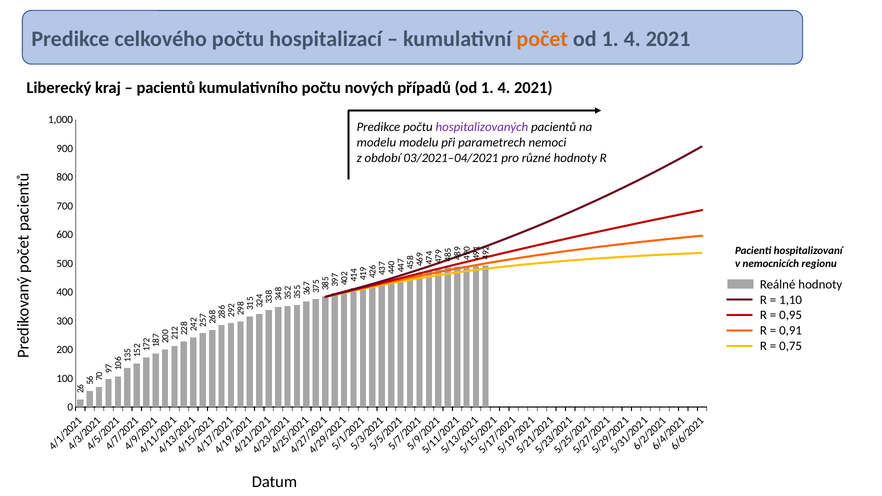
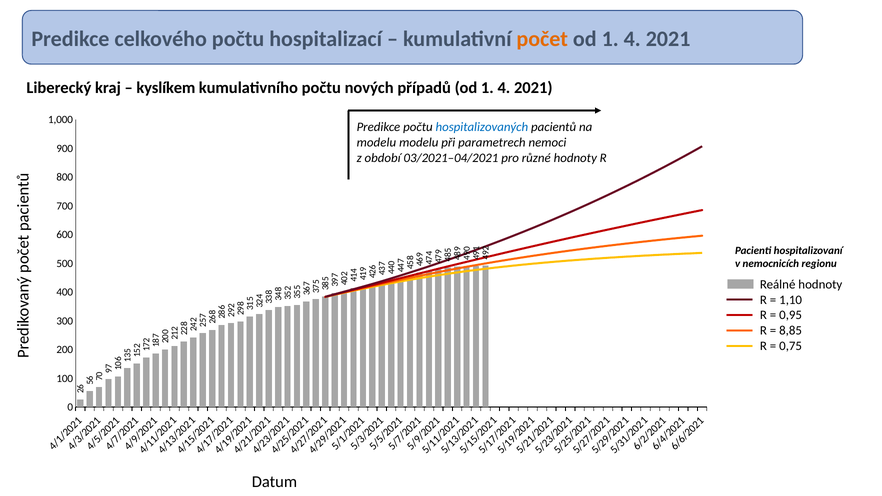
pacientů at (166, 88): pacientů -> kyslíkem
hospitalizovaných colour: purple -> blue
0,91: 0,91 -> 8,85
